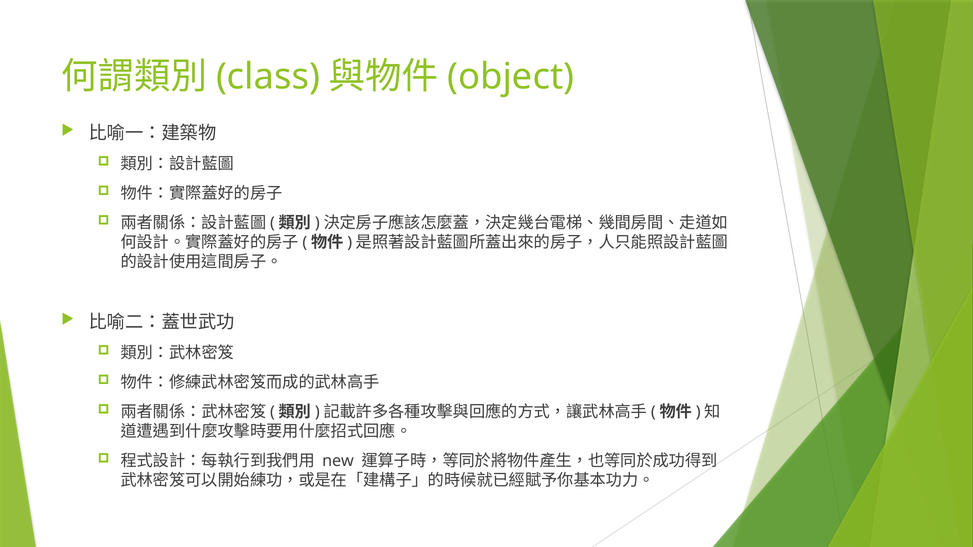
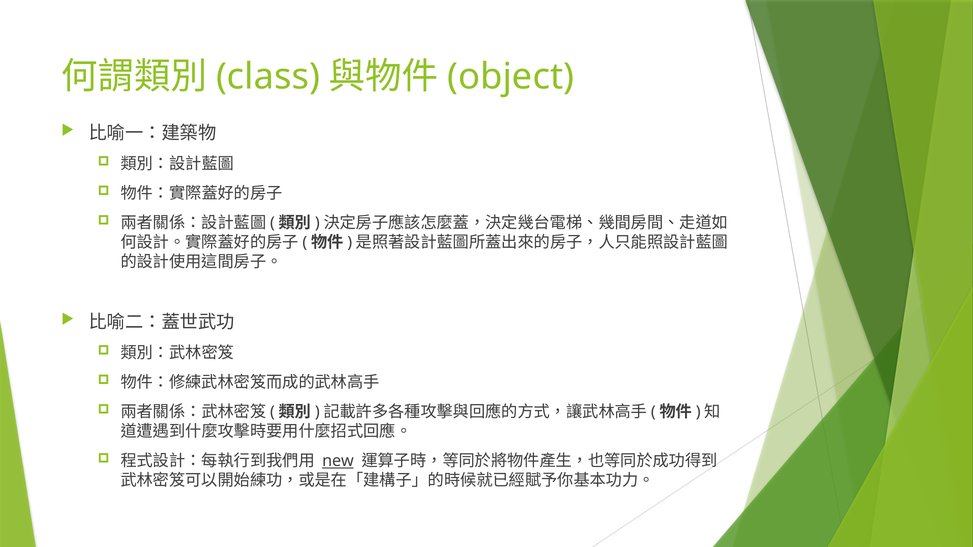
new underline: none -> present
